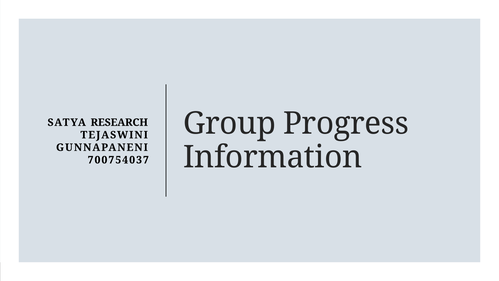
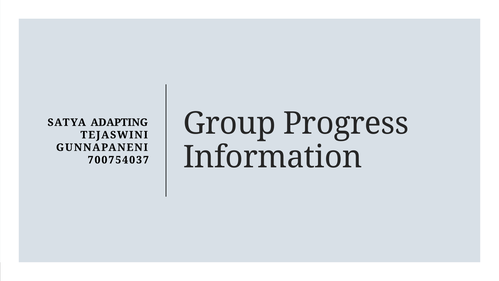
RESEARCH: RESEARCH -> ADAPTING
